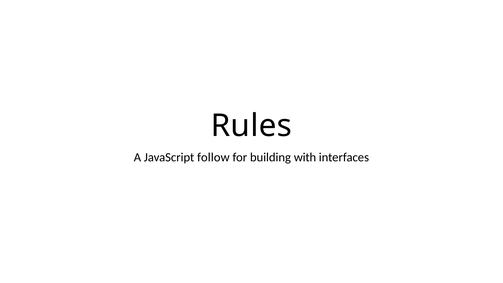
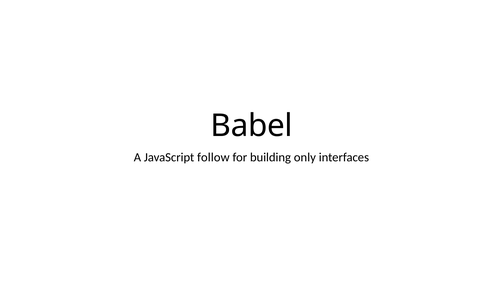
Rules: Rules -> Babel
with: with -> only
